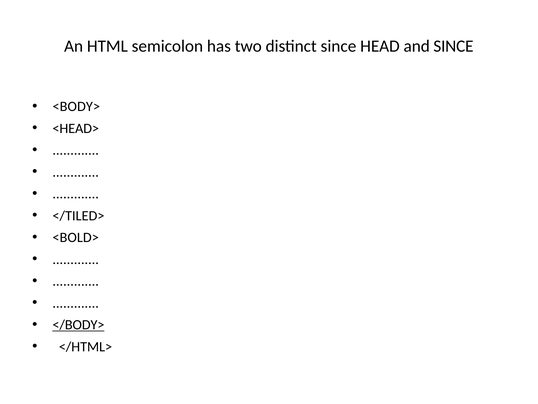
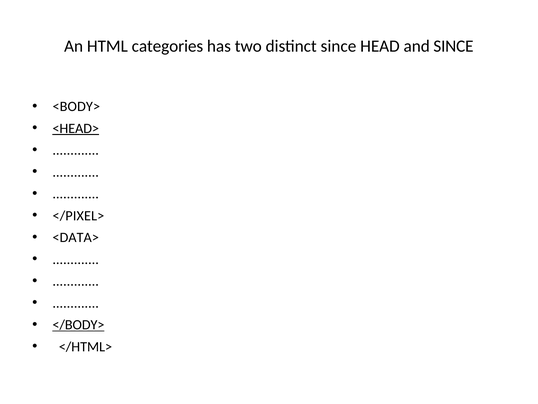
semicolon: semicolon -> categories
<HEAD> underline: none -> present
</TILED>: </TILED> -> </PIXEL>
<BOLD>: <BOLD> -> <DATA>
